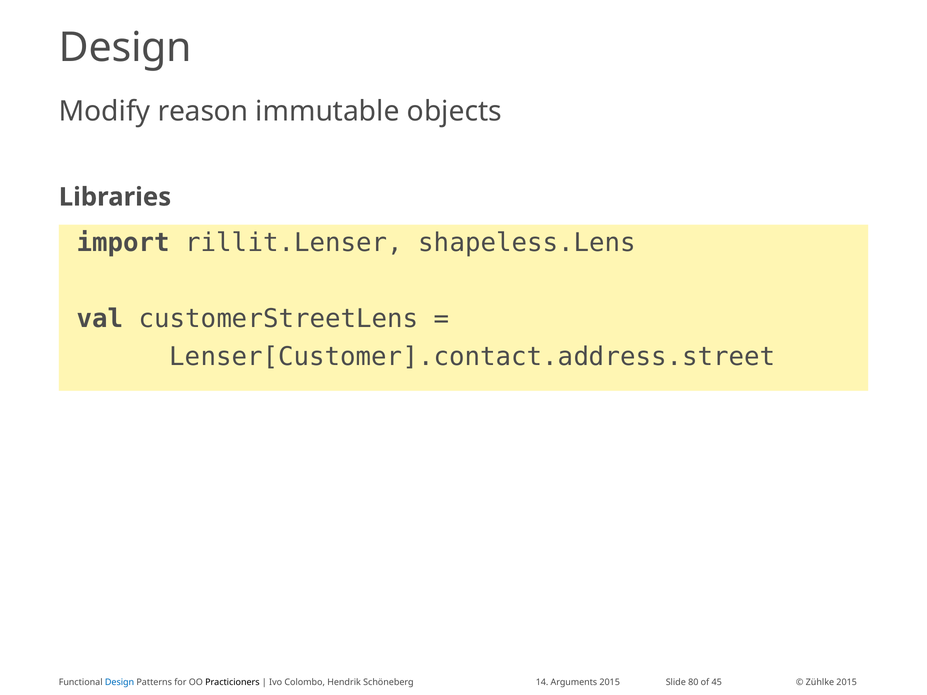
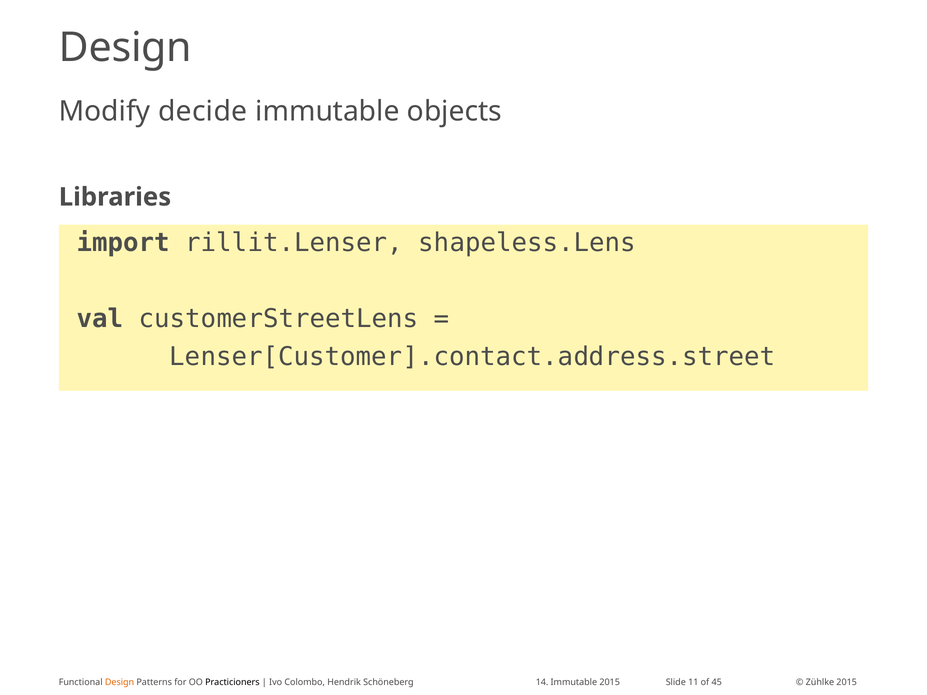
reason: reason -> decide
Design at (120, 683) colour: blue -> orange
14 Arguments: Arguments -> Immutable
80: 80 -> 11
